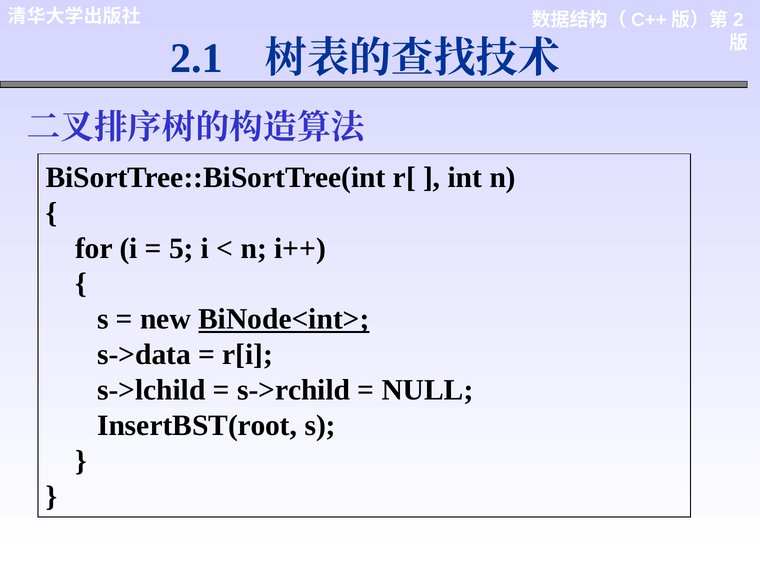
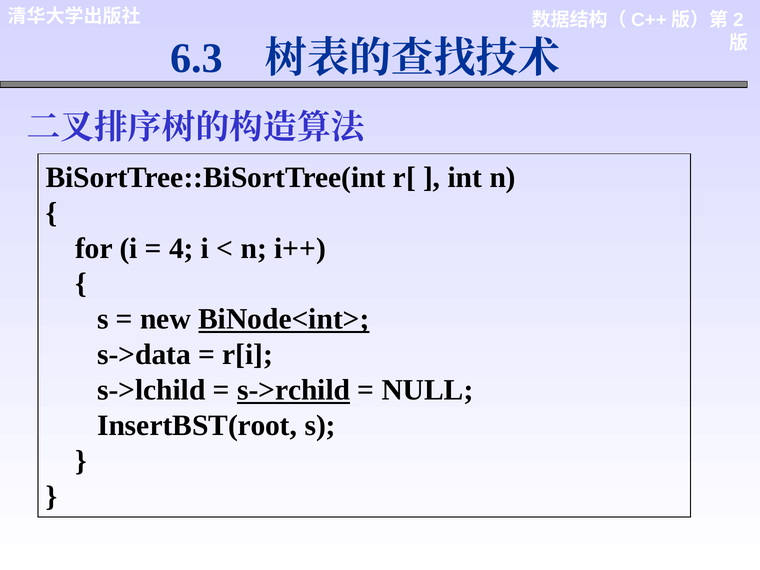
2.1: 2.1 -> 6.3
5: 5 -> 4
s->rchild underline: none -> present
